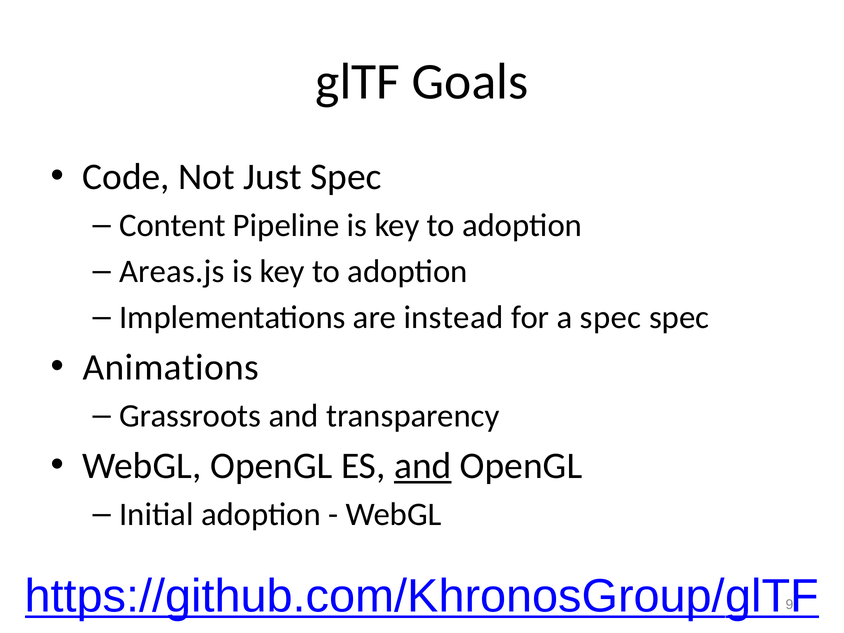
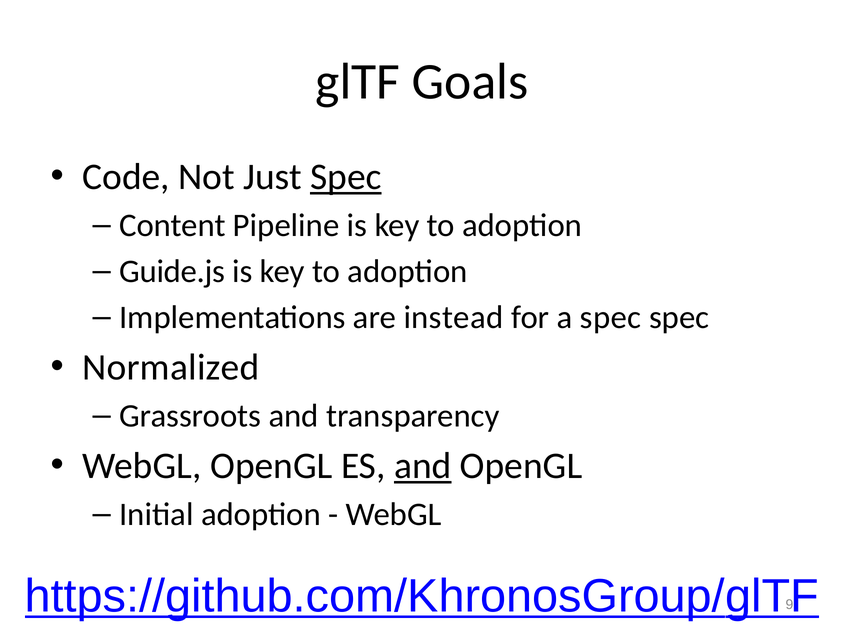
Spec at (346, 177) underline: none -> present
Areas.js: Areas.js -> Guide.js
Animations: Animations -> Normalized
